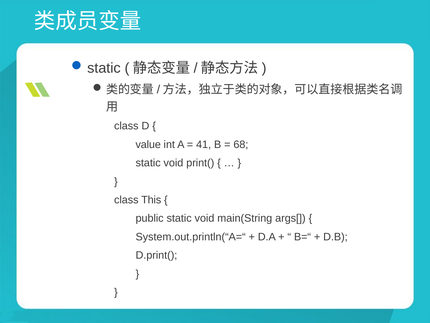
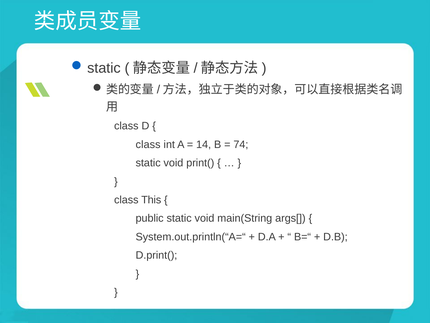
value at (148, 144): value -> class
41: 41 -> 14
68: 68 -> 74
